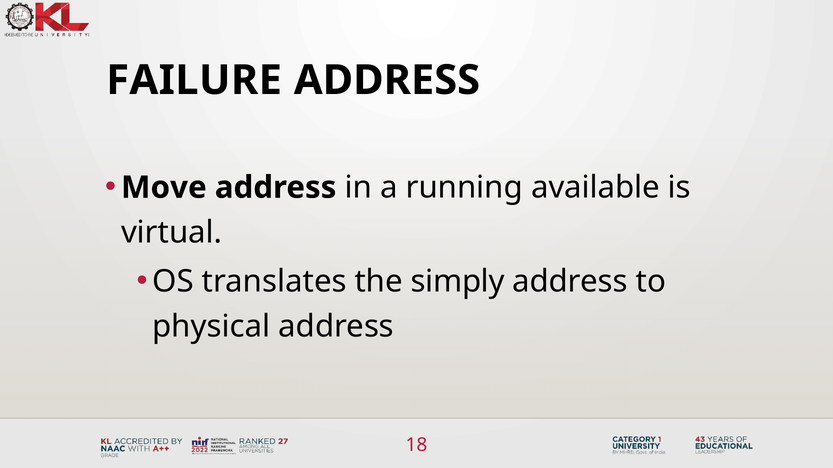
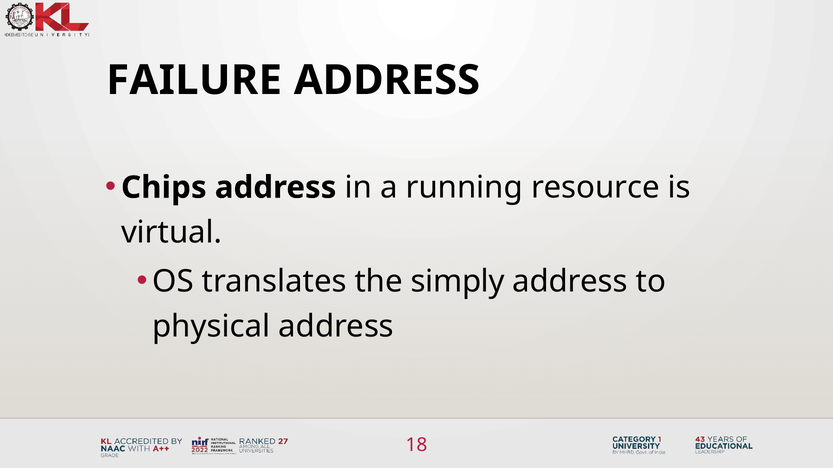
Move: Move -> Chips
available: available -> resource
